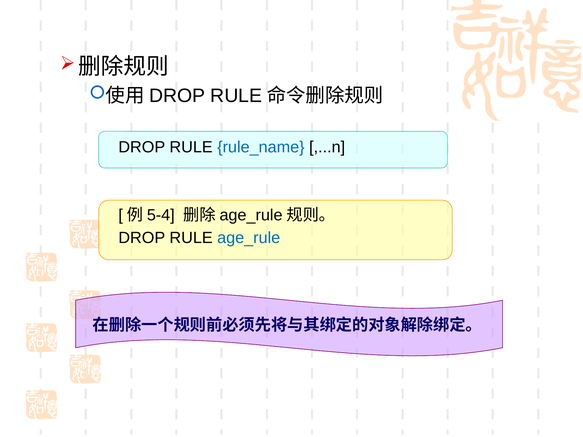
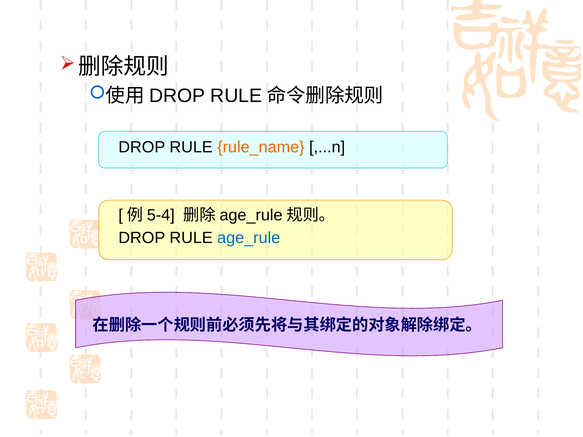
rule_name colour: blue -> orange
